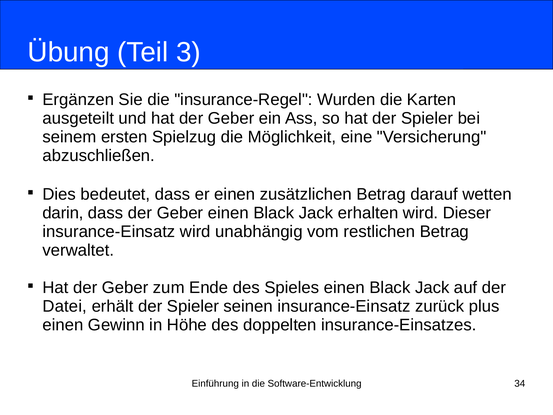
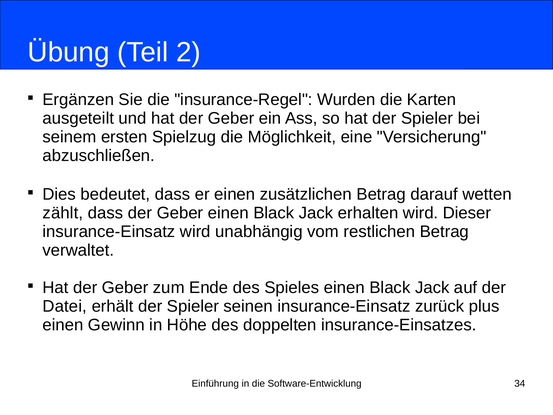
3: 3 -> 2
darin: darin -> zählt
